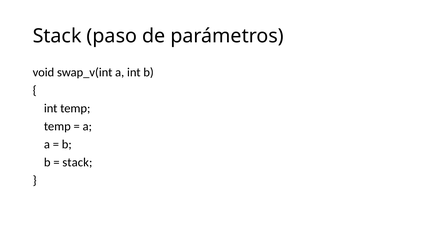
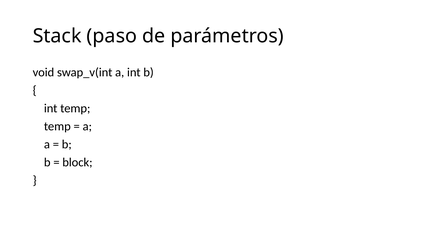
stack at (77, 162): stack -> block
